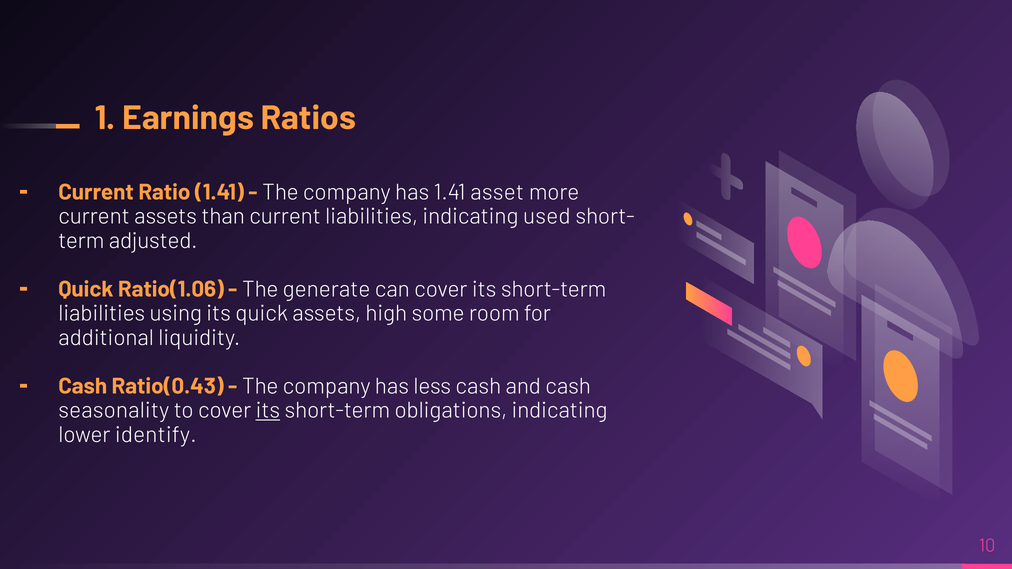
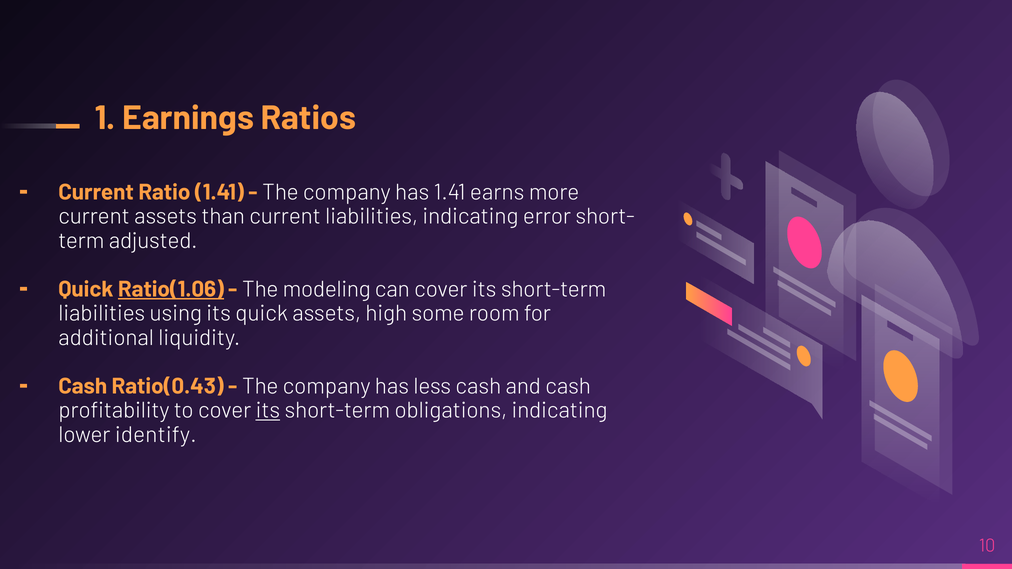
asset: asset -> earns
used: used -> error
Ratio(1.06 underline: none -> present
generate: generate -> modeling
seasonality: seasonality -> profitability
